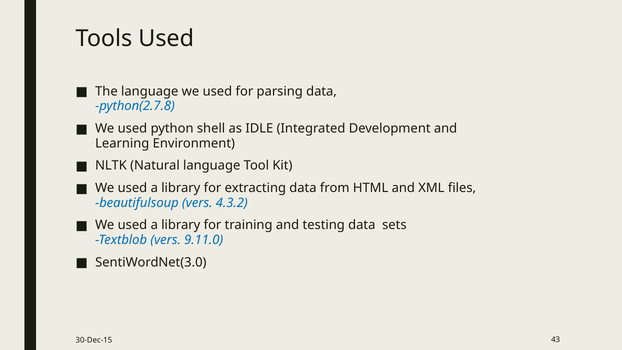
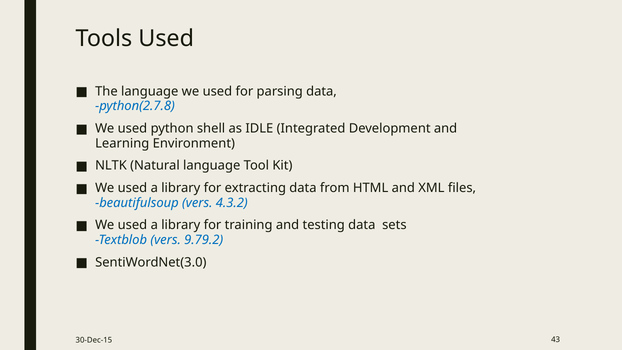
9.11.0: 9.11.0 -> 9.79.2
